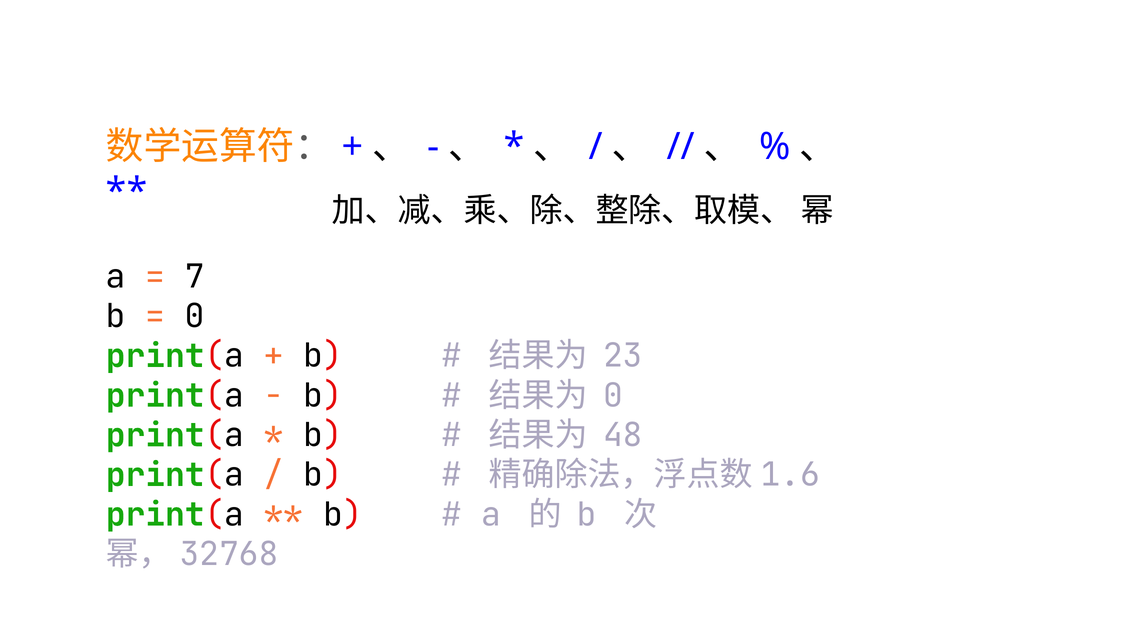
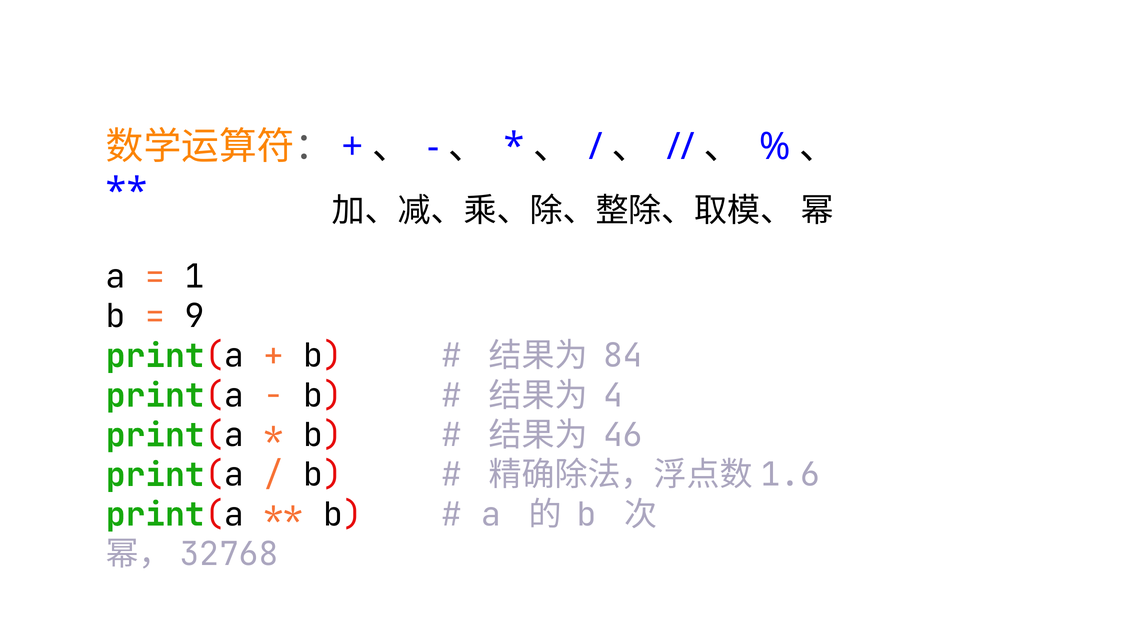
7: 7 -> 1
0 at (195, 316): 0 -> 9
23: 23 -> 84
0 at (613, 396): 0 -> 4
48: 48 -> 46
